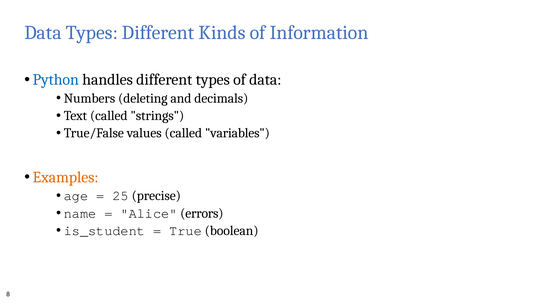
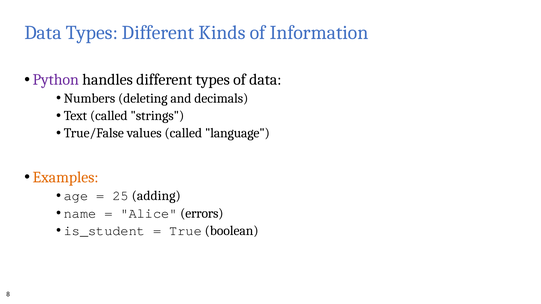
Python colour: blue -> purple
variables: variables -> language
precise: precise -> adding
